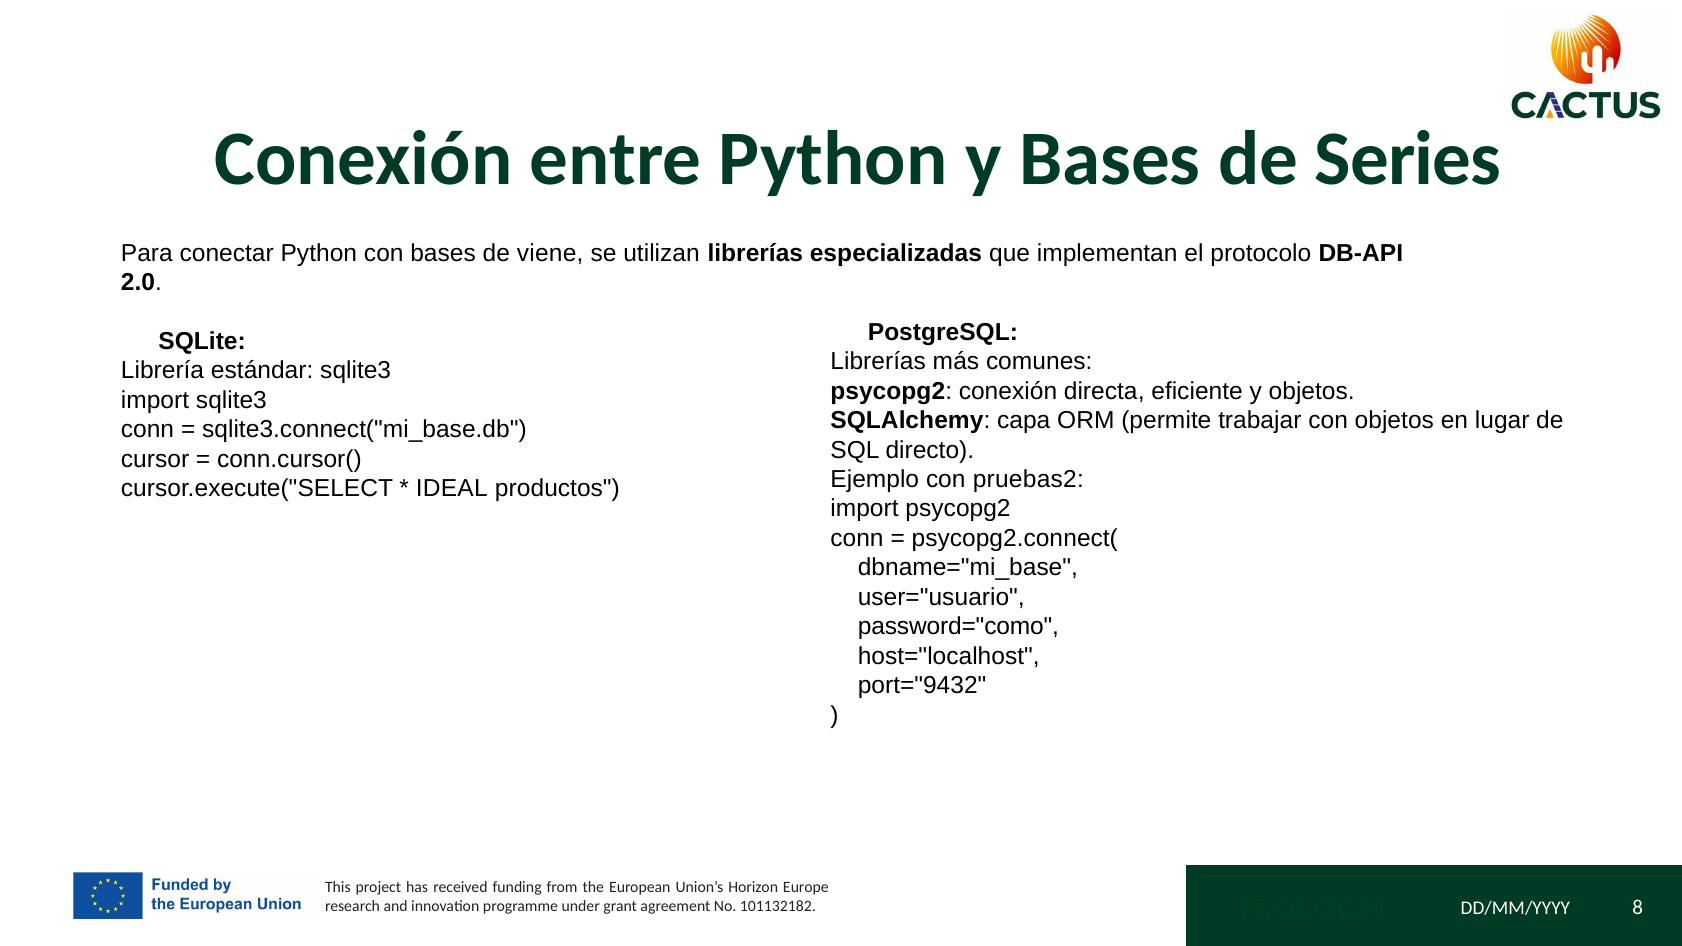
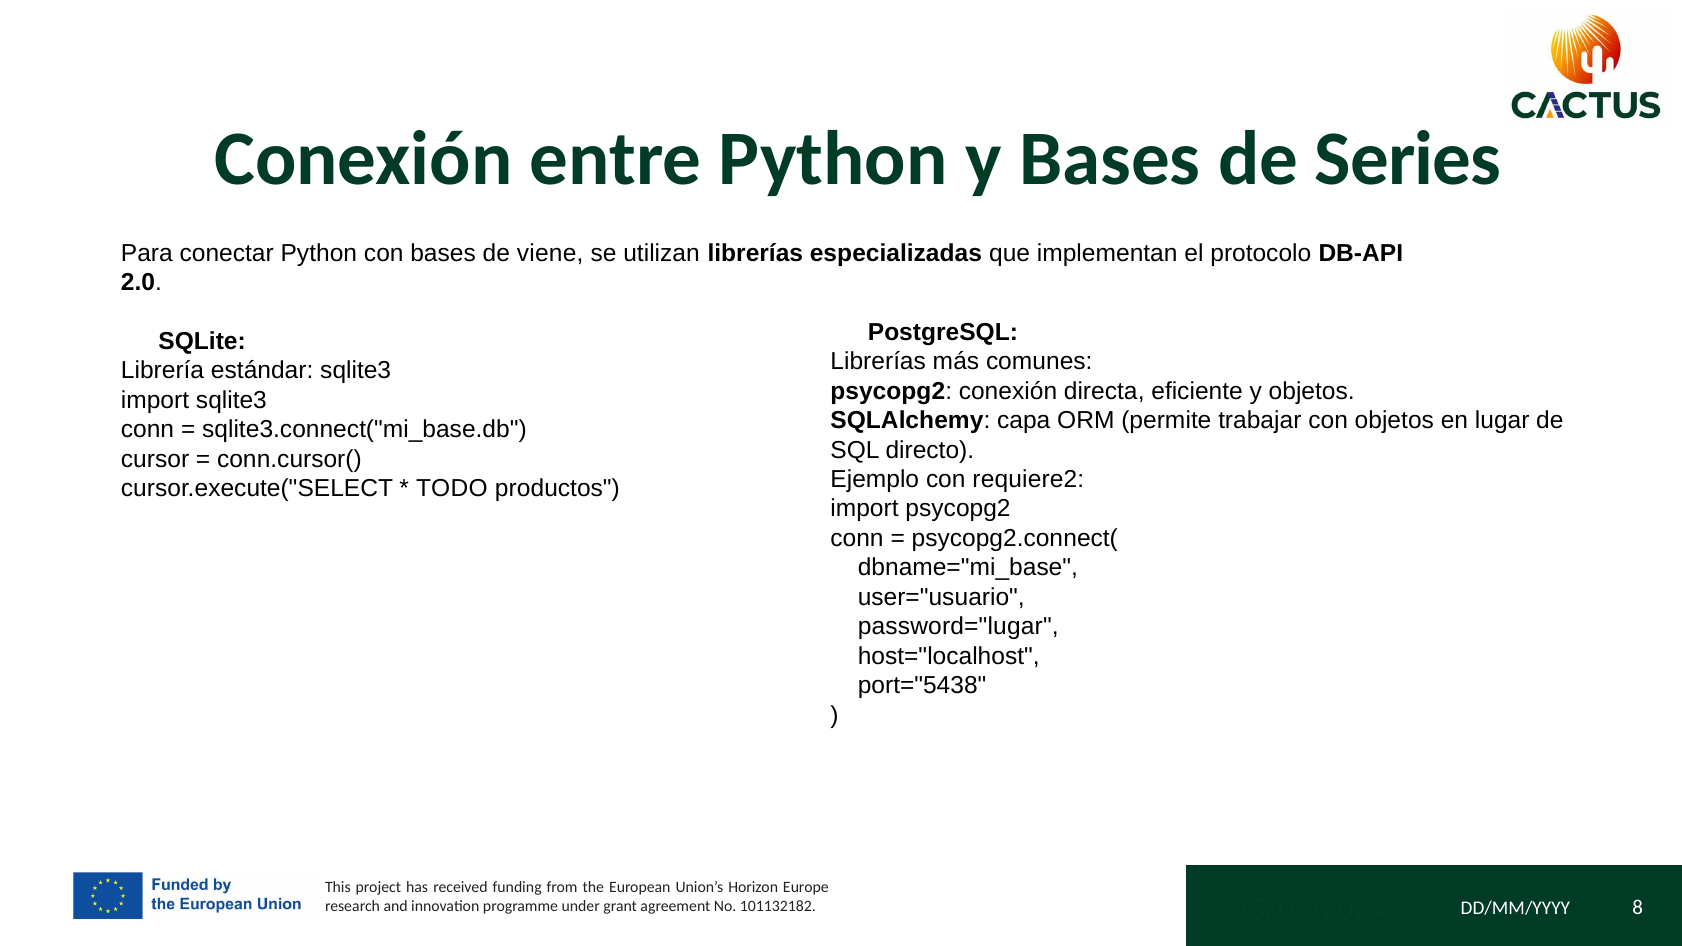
pruebas2: pruebas2 -> requiere2
IDEAL: IDEAL -> TODO
password="como: password="como -> password="lugar
port="9432: port="9432 -> port="5438
